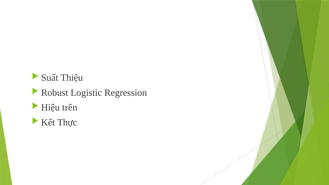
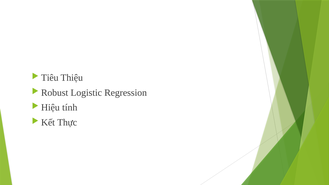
Suất: Suất -> Tiêu
trên: trên -> tính
